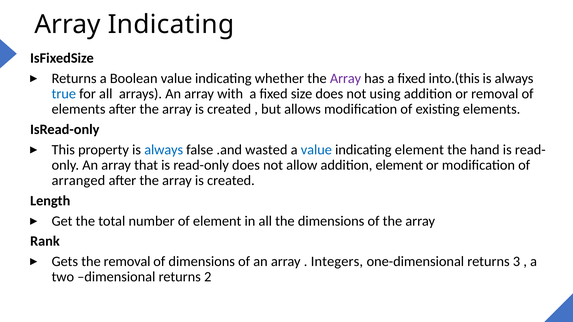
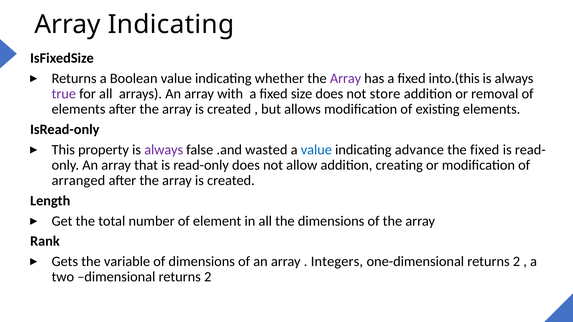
true colour: blue -> purple
using: using -> store
always at (164, 150) colour: blue -> purple
indicating element: element -> advance
the hand: hand -> fixed
addition element: element -> creating
the removal: removal -> variable
one-dimensional returns 3: 3 -> 2
